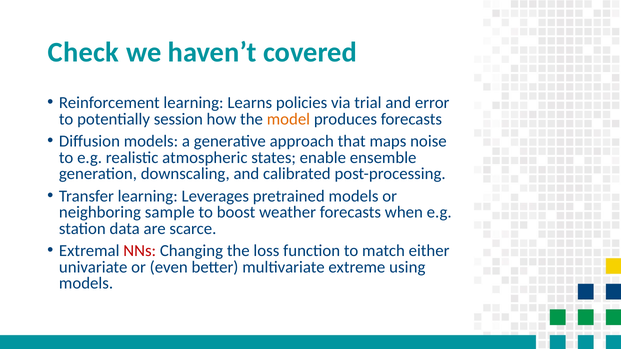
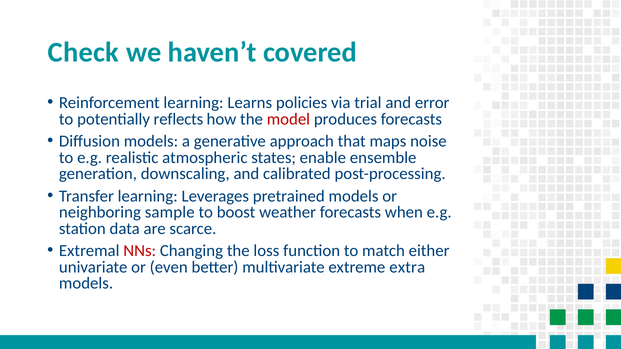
session: session -> reflects
model colour: orange -> red
using: using -> extra
